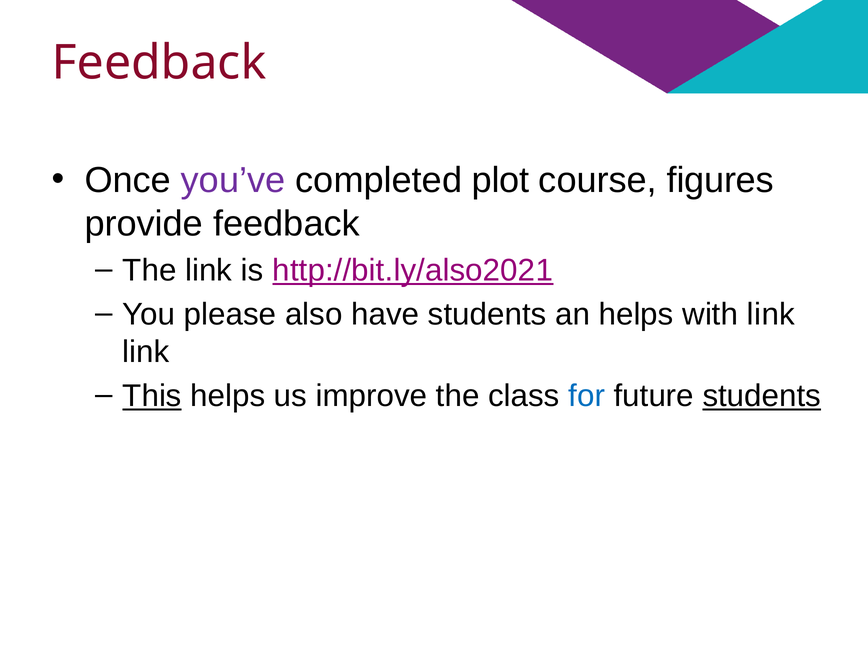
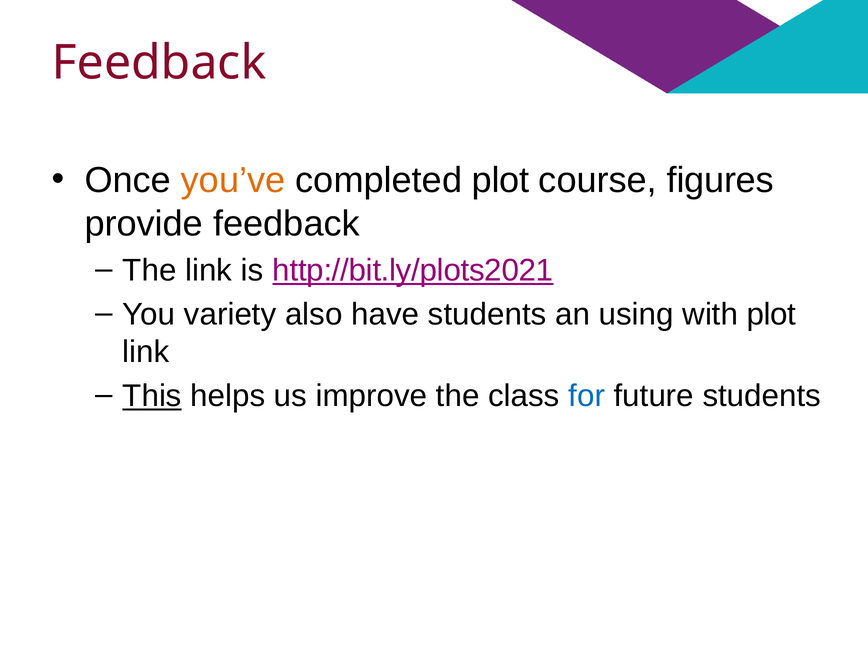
you’ve colour: purple -> orange
http://bit.ly/also2021: http://bit.ly/also2021 -> http://bit.ly/plots2021
please: please -> variety
an helps: helps -> using
with link: link -> plot
students at (762, 396) underline: present -> none
